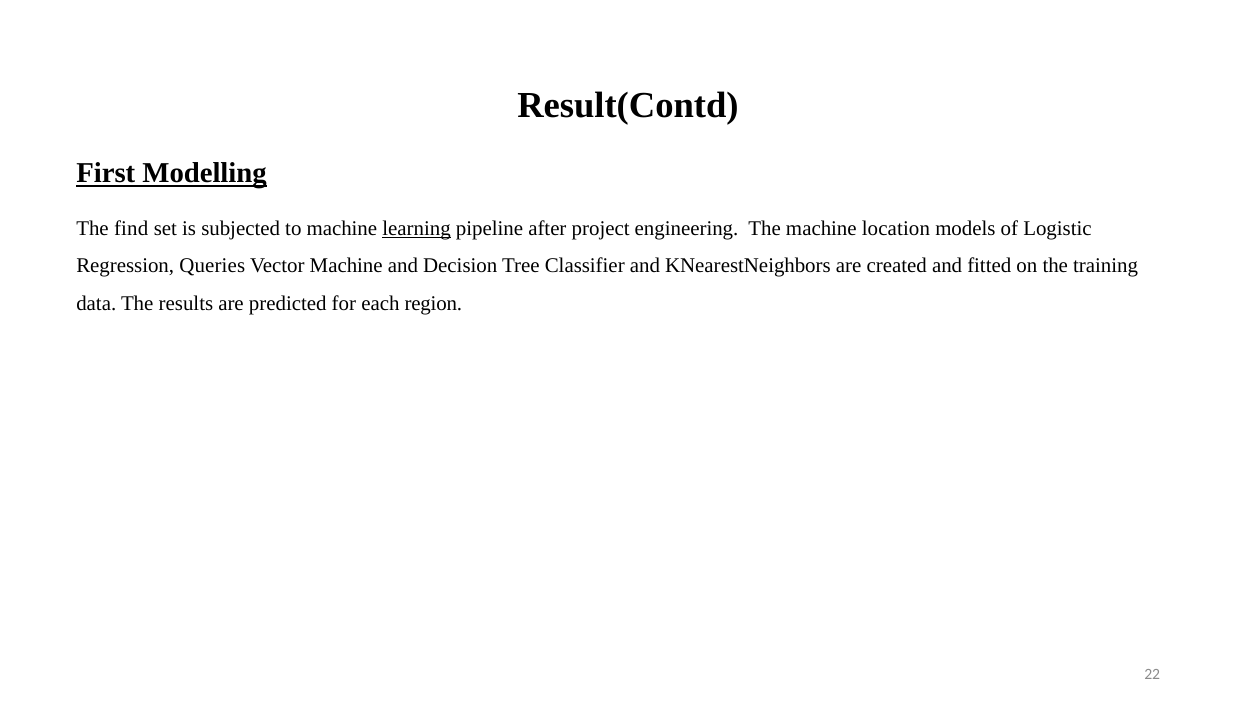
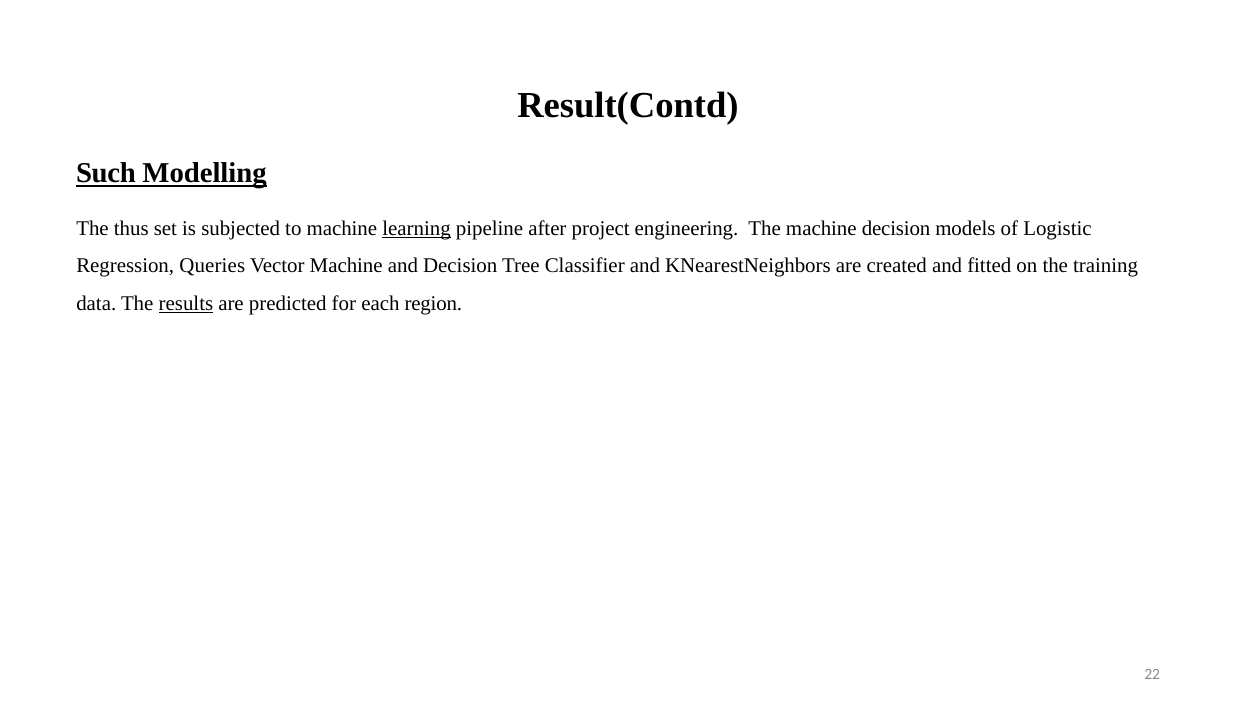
First: First -> Such
find: find -> thus
machine location: location -> decision
results underline: none -> present
